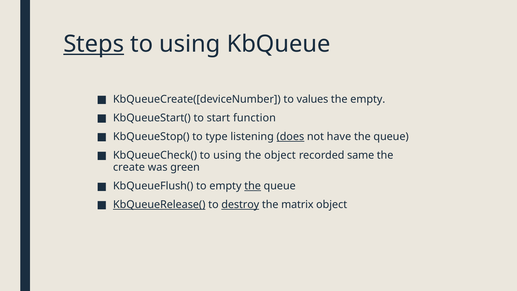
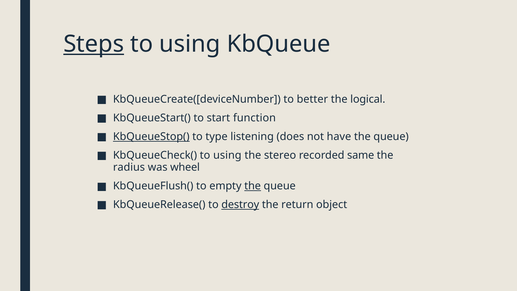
values: values -> better
the empty: empty -> logical
KbQueueStop( underline: none -> present
does underline: present -> none
the object: object -> stereo
create: create -> radius
green: green -> wheel
KbQueueRelease( underline: present -> none
matrix: matrix -> return
